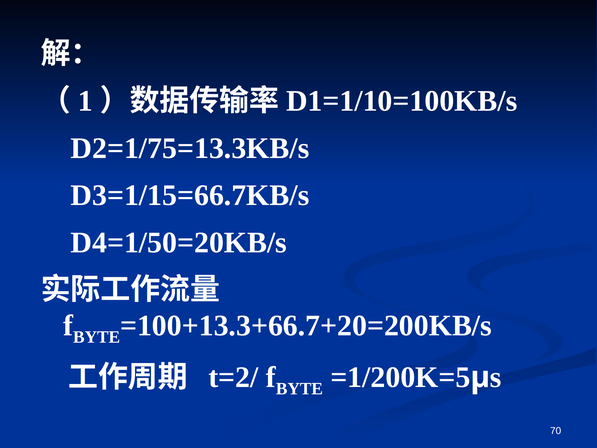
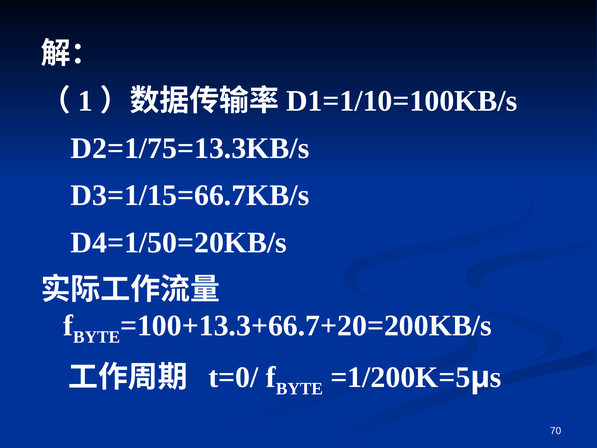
t=2/: t=2/ -> t=0/
